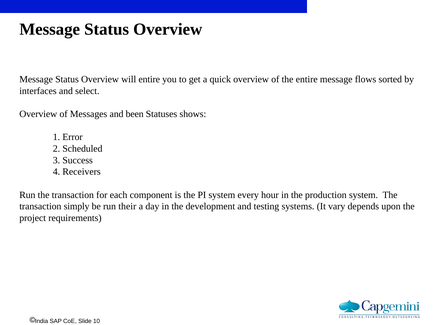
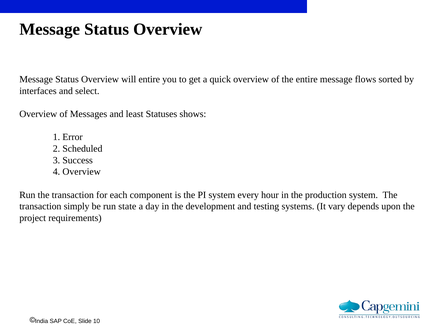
been: been -> least
4 Receivers: Receivers -> Overview
their: their -> state
